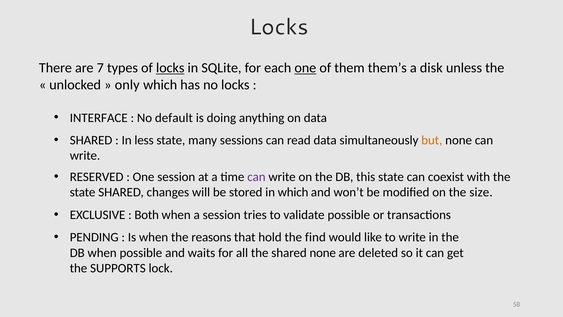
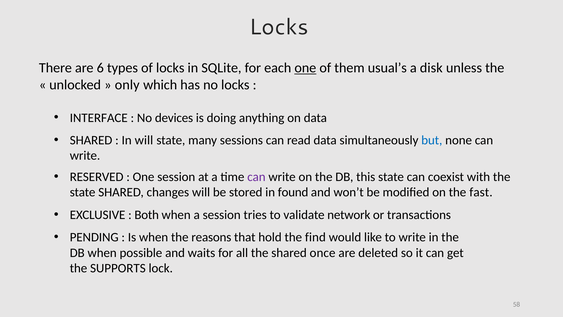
7: 7 -> 6
locks at (170, 68) underline: present -> none
them’s: them’s -> usual’s
default: default -> devices
In less: less -> will
but colour: orange -> blue
in which: which -> found
size: size -> fast
validate possible: possible -> network
shared none: none -> once
